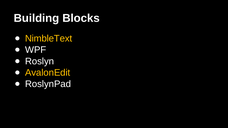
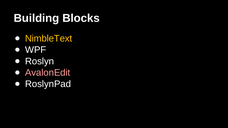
AvalonEdit colour: yellow -> pink
